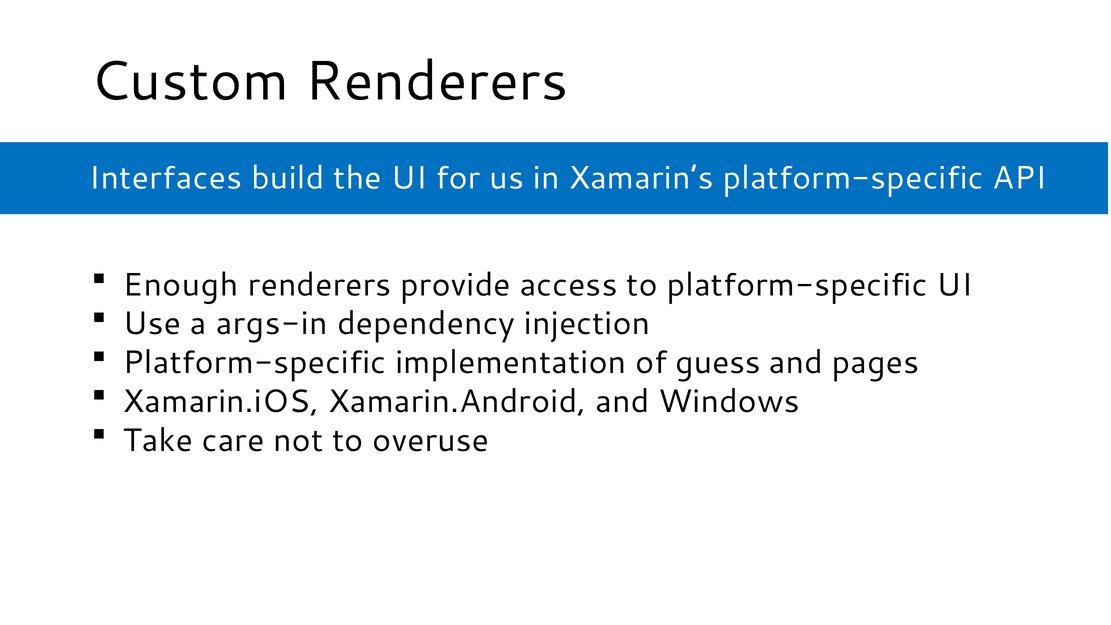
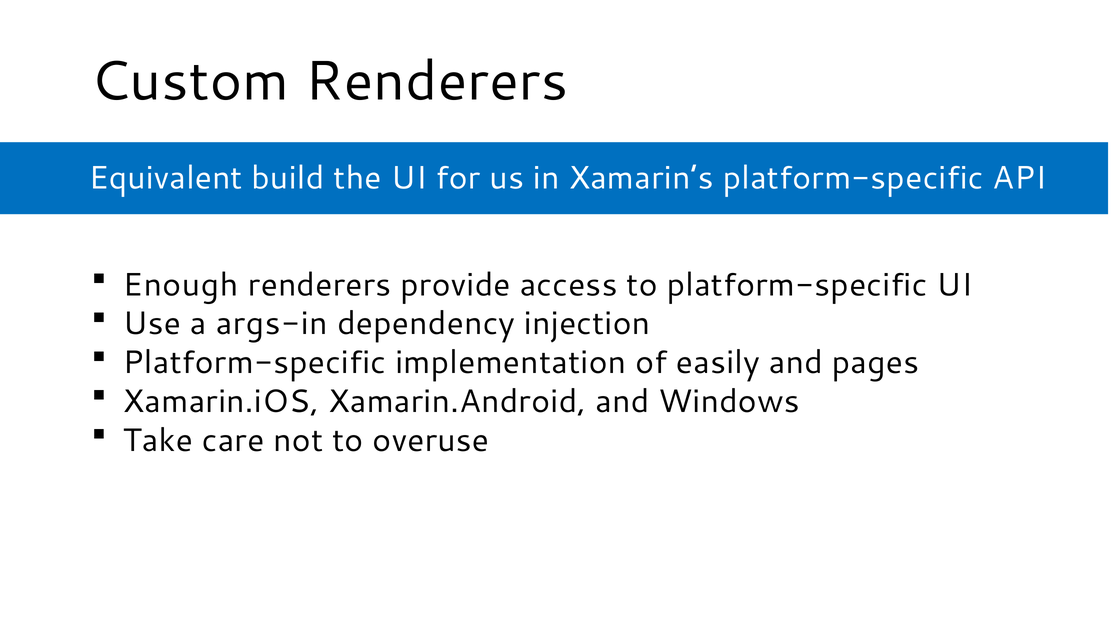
Interfaces: Interfaces -> Equivalent
guess: guess -> easily
